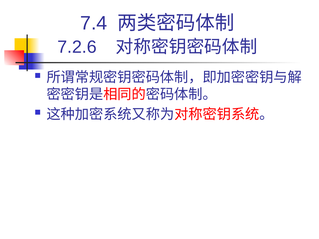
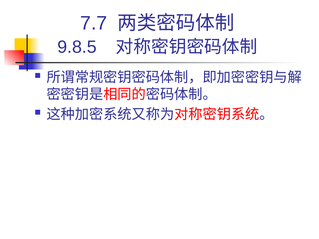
7.4: 7.4 -> 7.7
7.2.6: 7.2.6 -> 9.8.5
